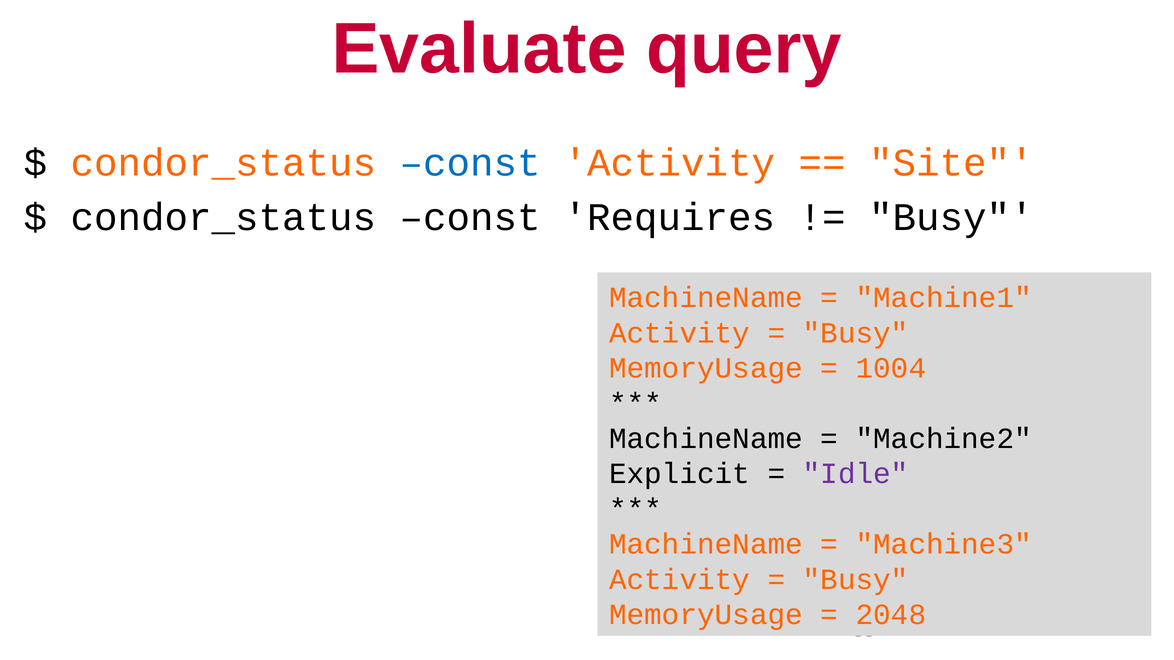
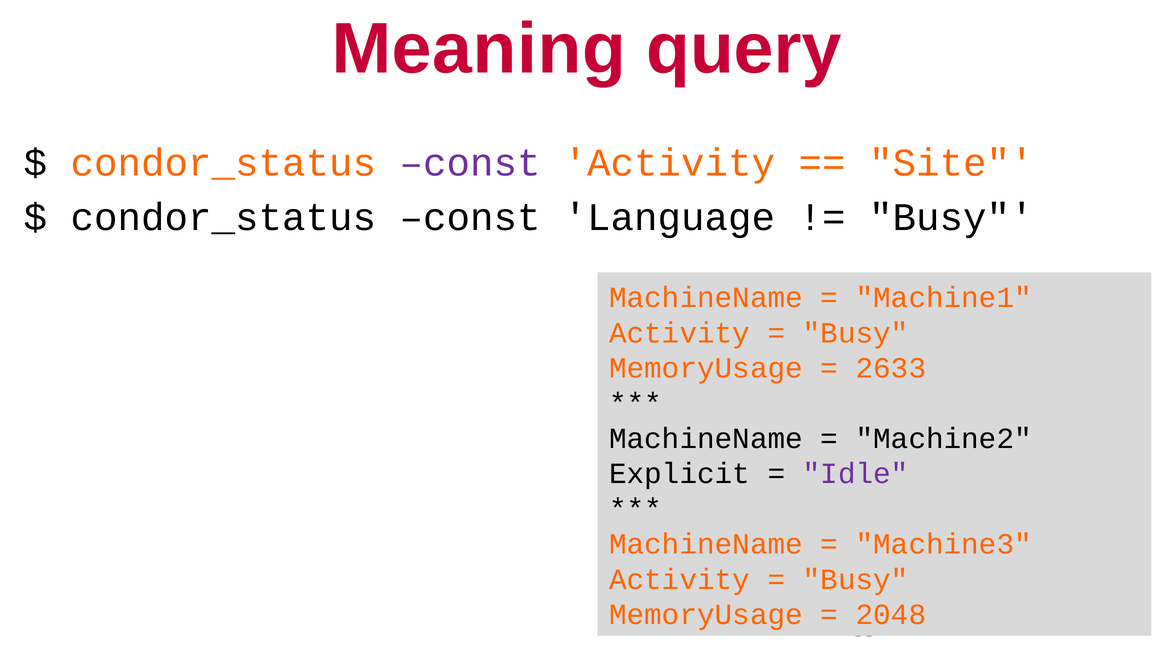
Evaluate: Evaluate -> Meaning
const at (470, 163) colour: blue -> purple
Requires: Requires -> Language
1004: 1004 -> 2633
